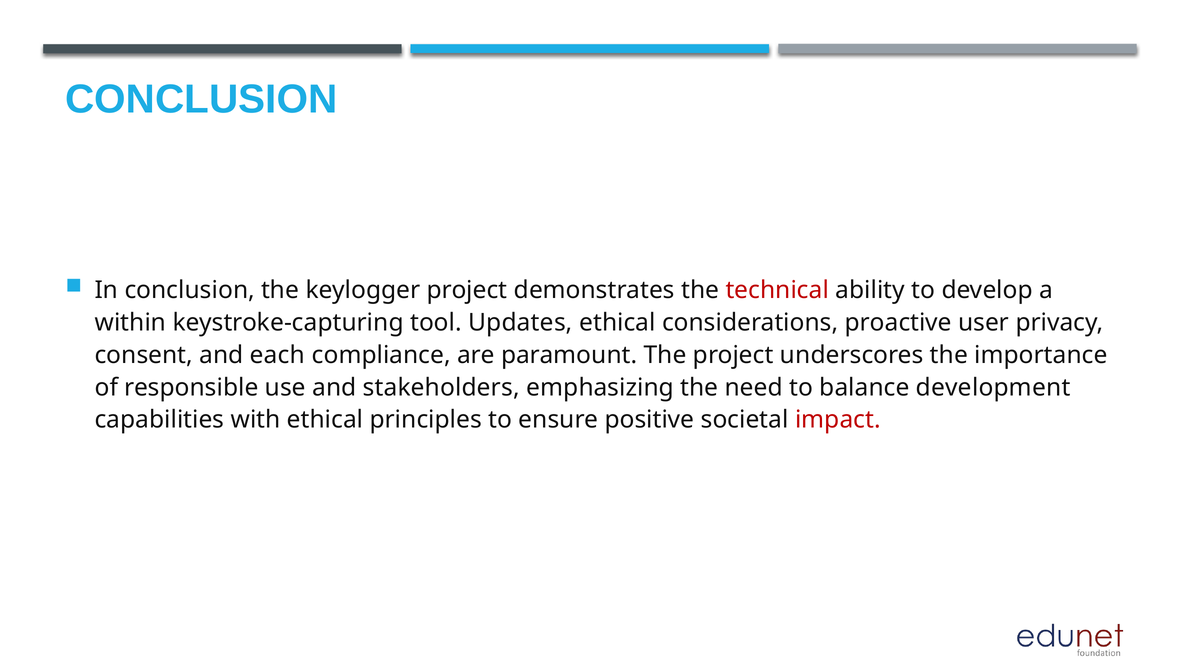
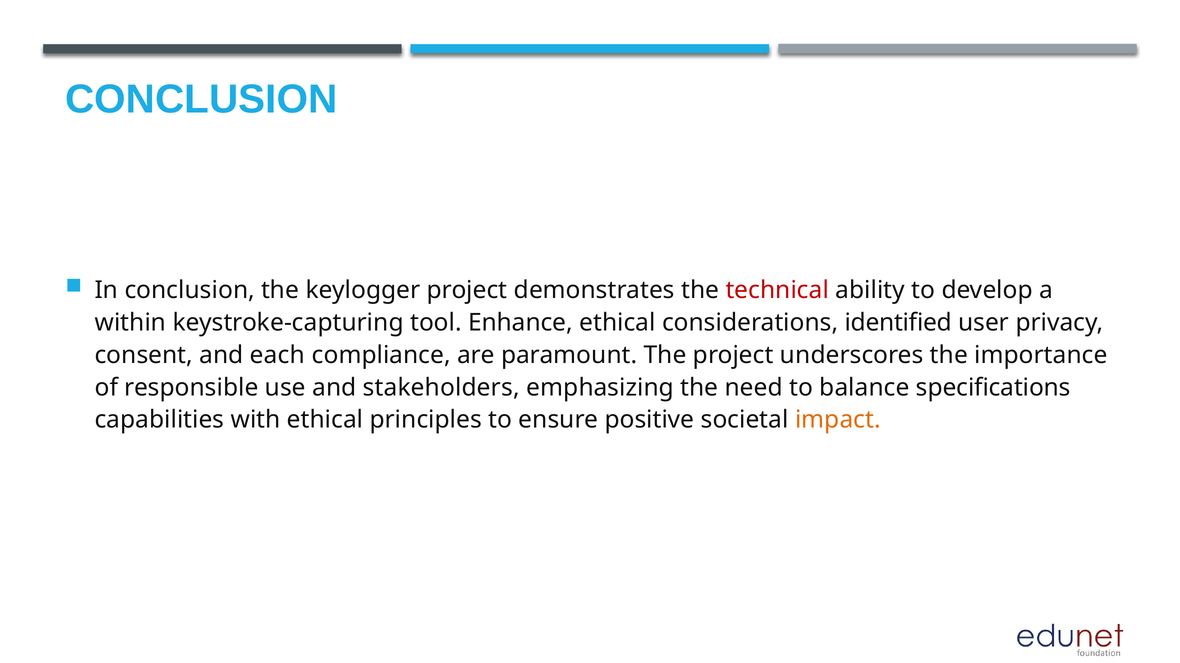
Updates: Updates -> Enhance
proactive: proactive -> identified
development: development -> specifications
impact colour: red -> orange
